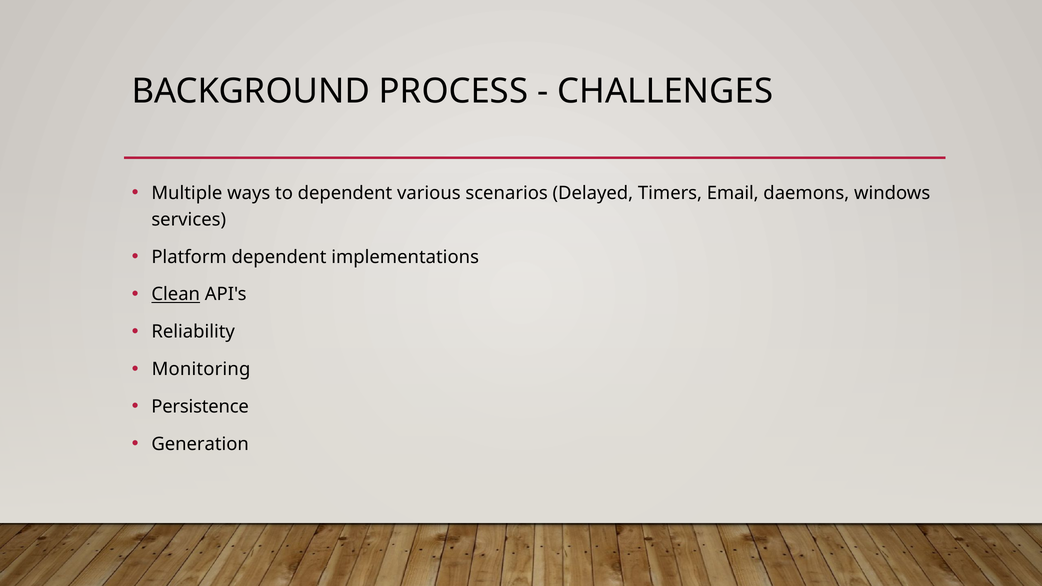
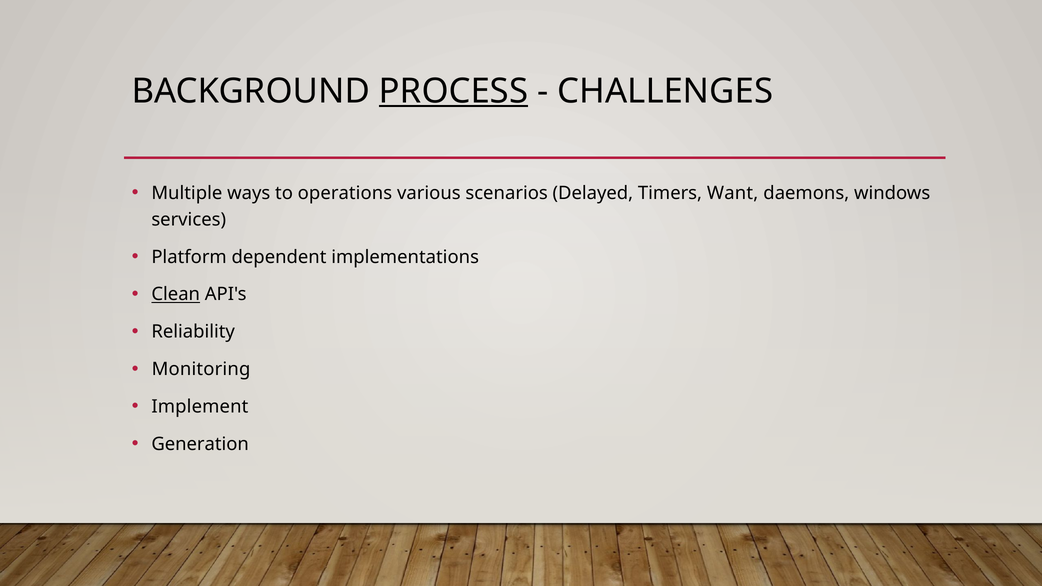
PROCESS underline: none -> present
to dependent: dependent -> operations
Email: Email -> Want
Persistence: Persistence -> Implement
